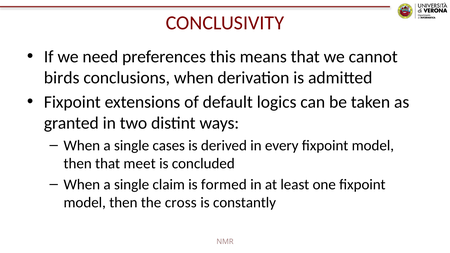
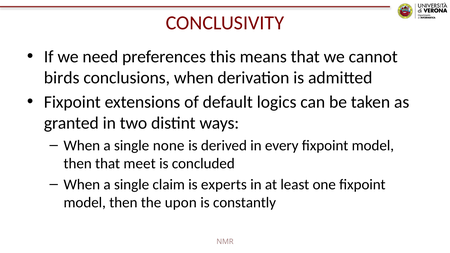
cases: cases -> none
formed: formed -> experts
cross: cross -> upon
